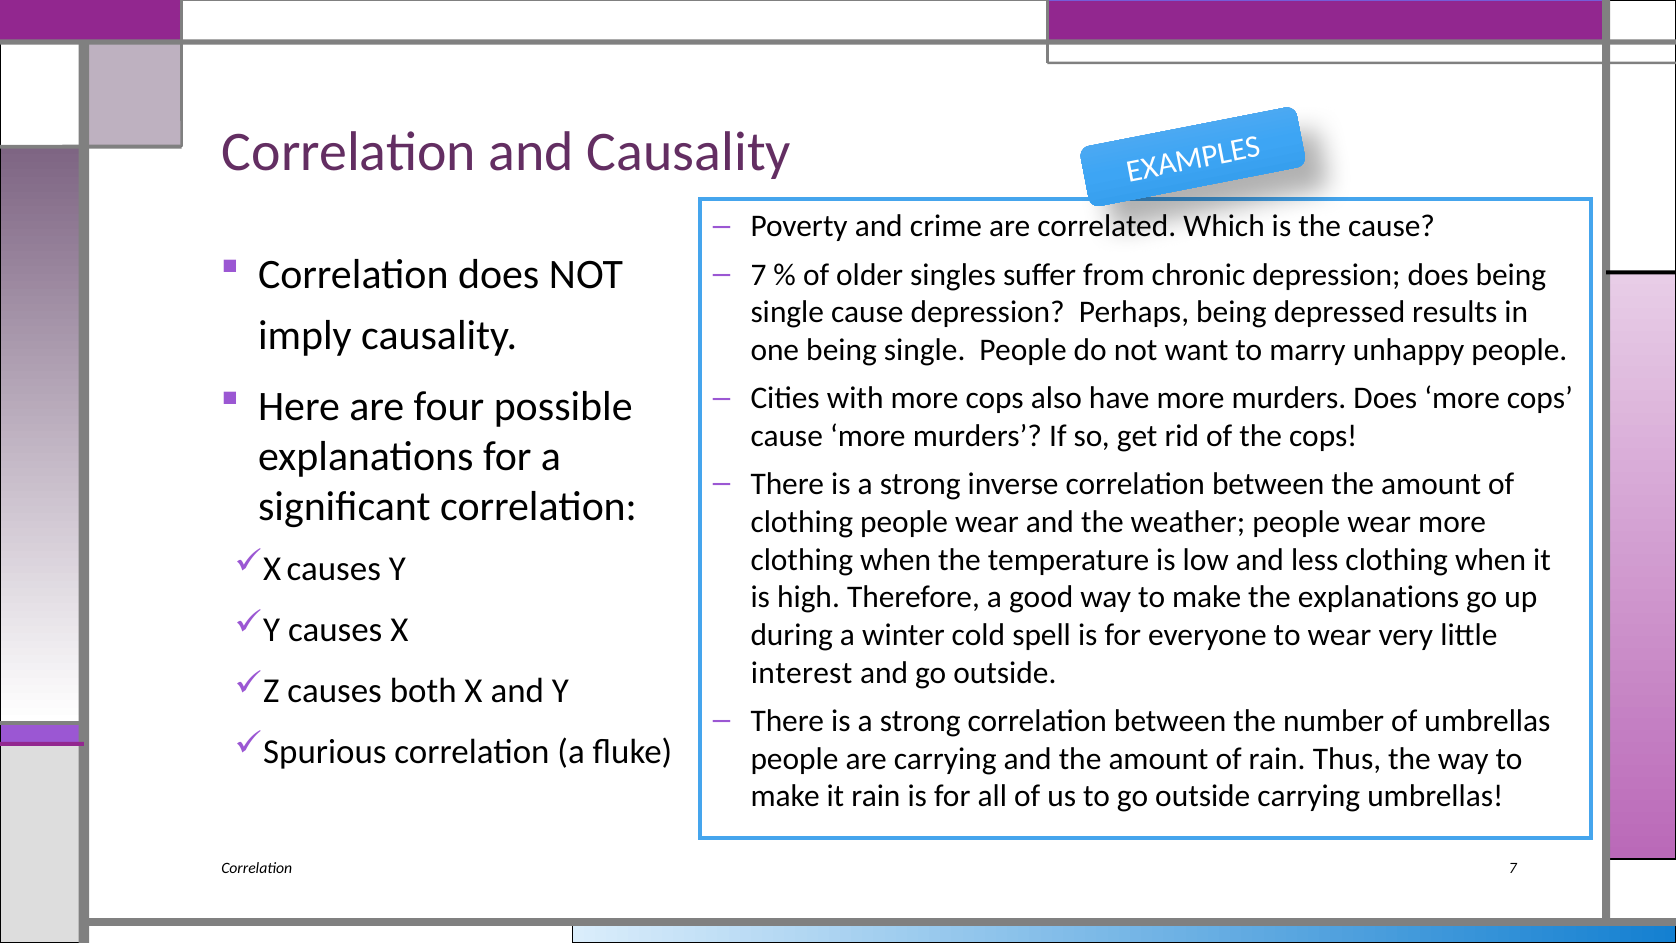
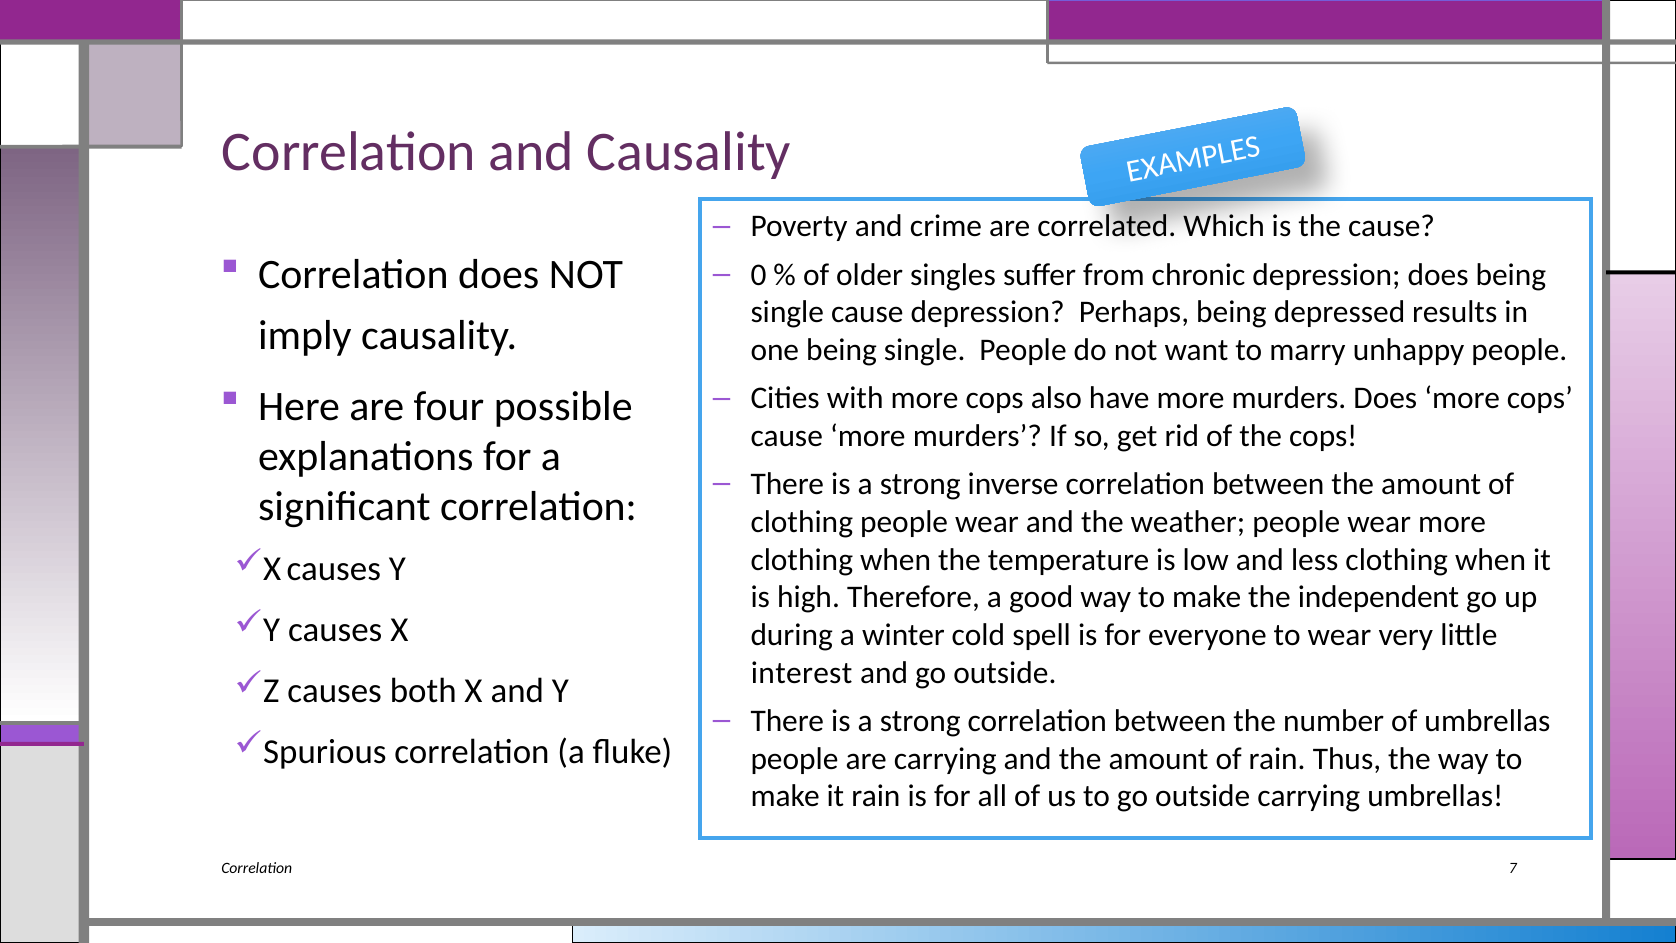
7 at (759, 275): 7 -> 0
the explanations: explanations -> independent
